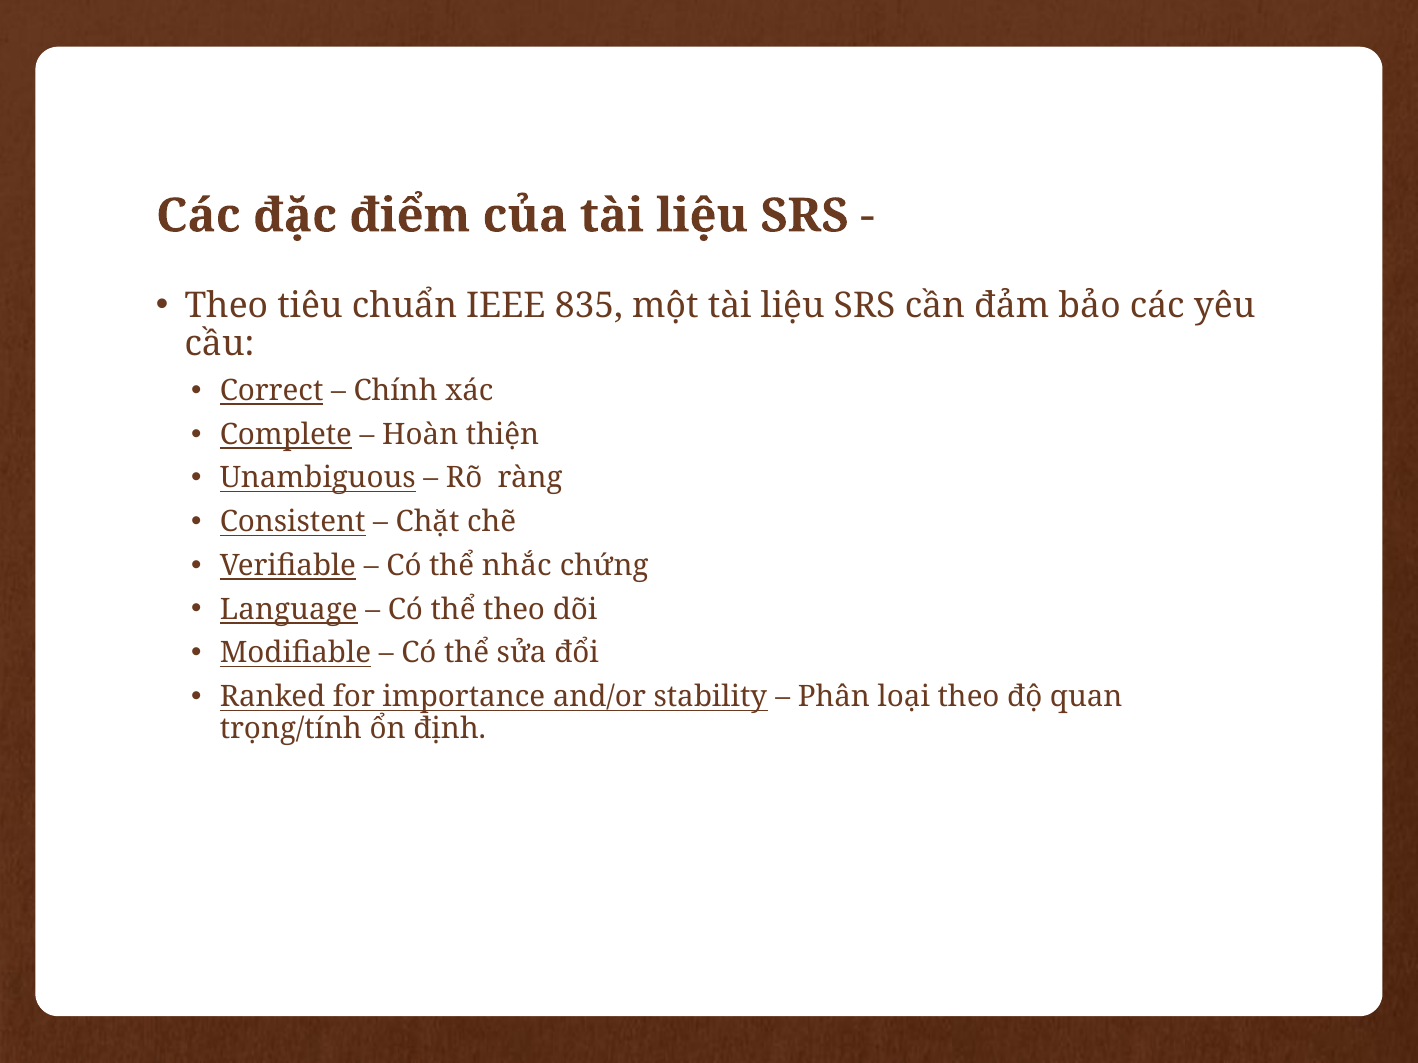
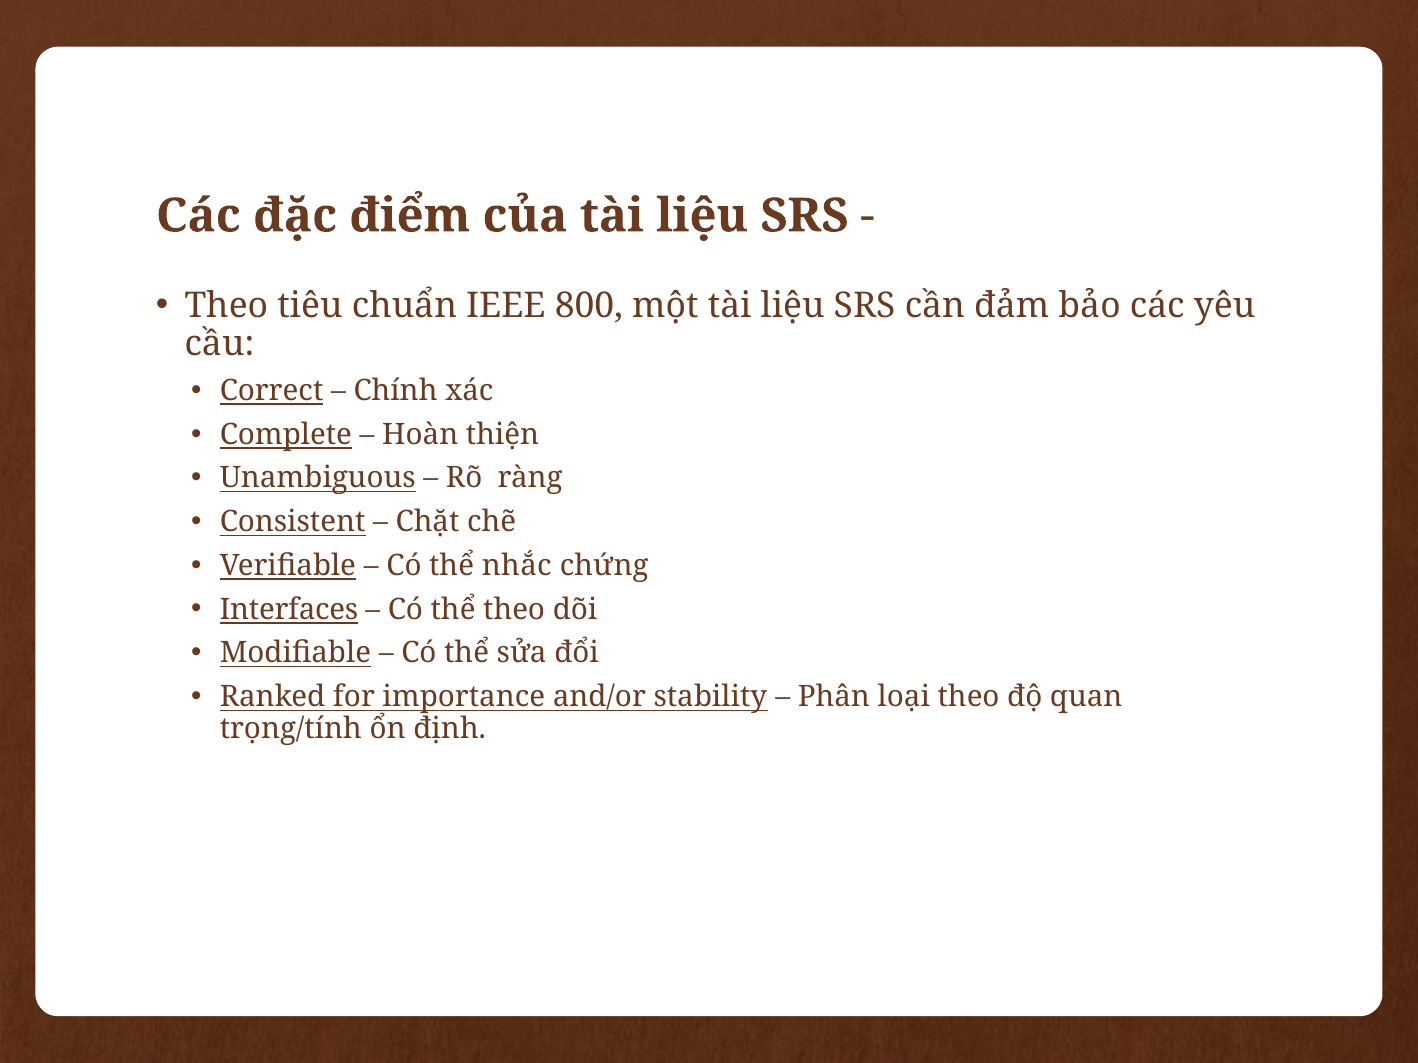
835: 835 -> 800
Language: Language -> Interfaces
